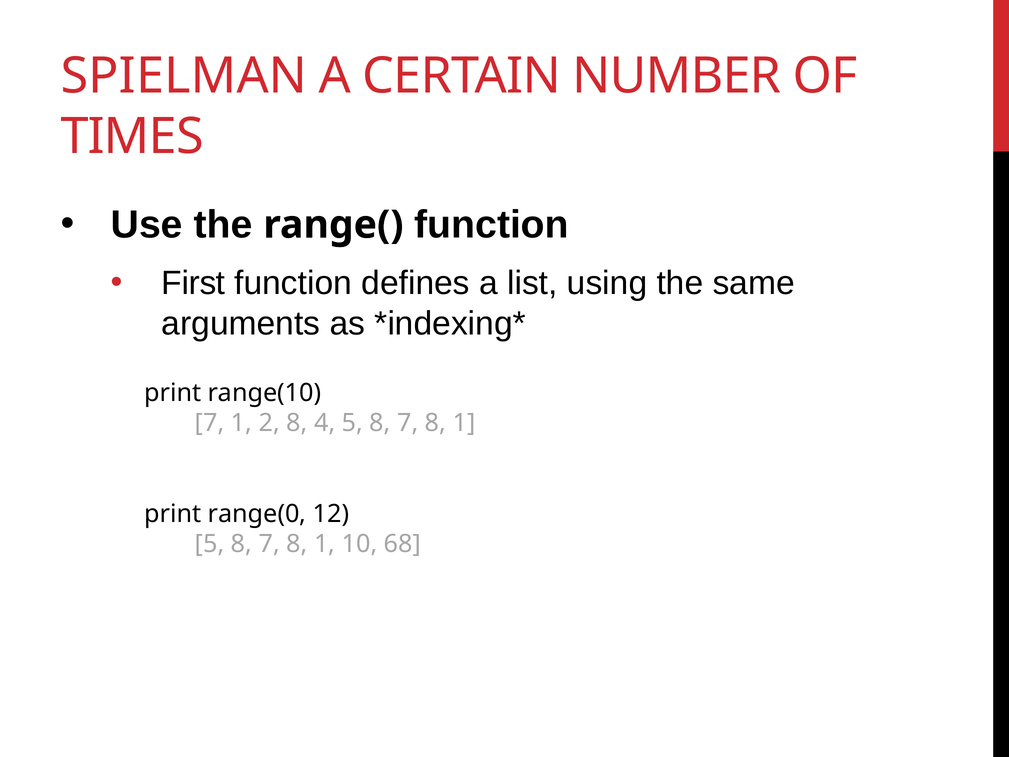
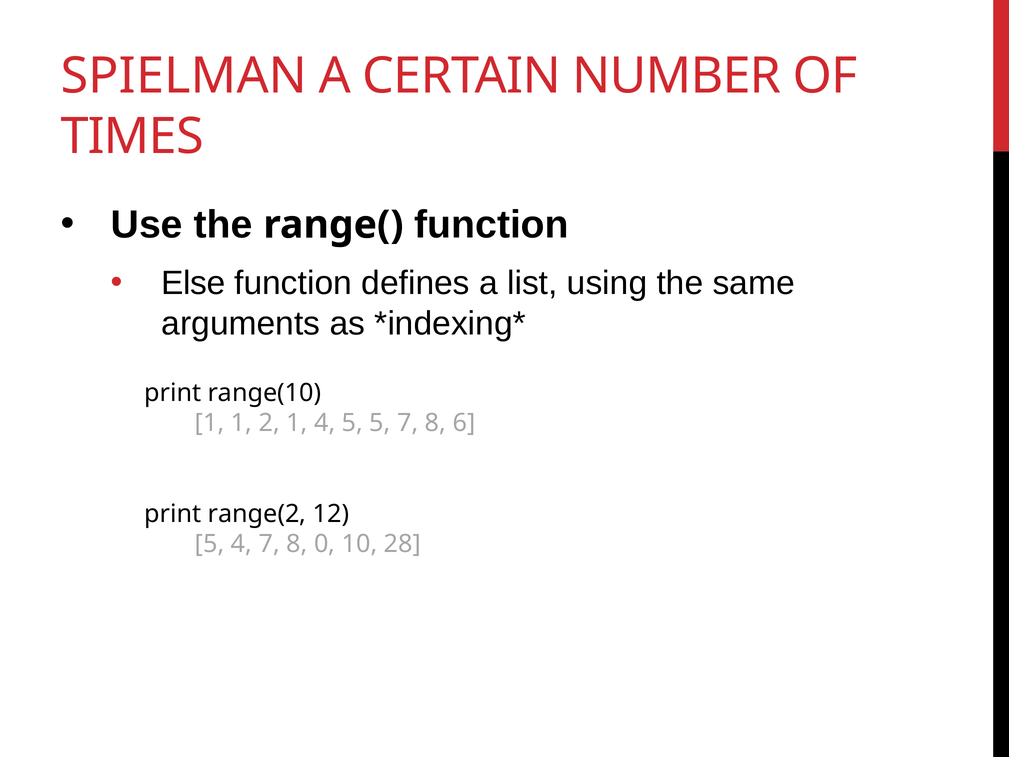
First: First -> Else
7 at (210, 423): 7 -> 1
2 8: 8 -> 1
4 5 8: 8 -> 5
1 at (464, 423): 1 -> 6
range(0: range(0 -> range(2
8 at (241, 544): 8 -> 4
1 at (325, 544): 1 -> 0
68: 68 -> 28
